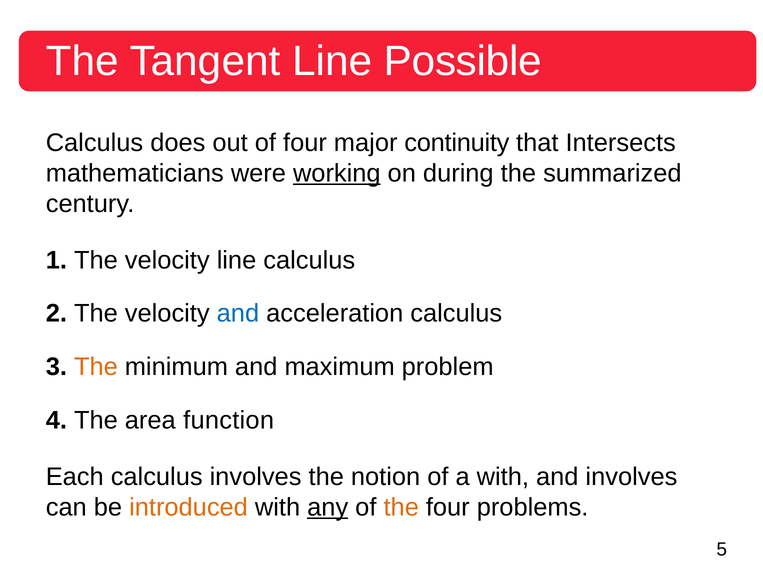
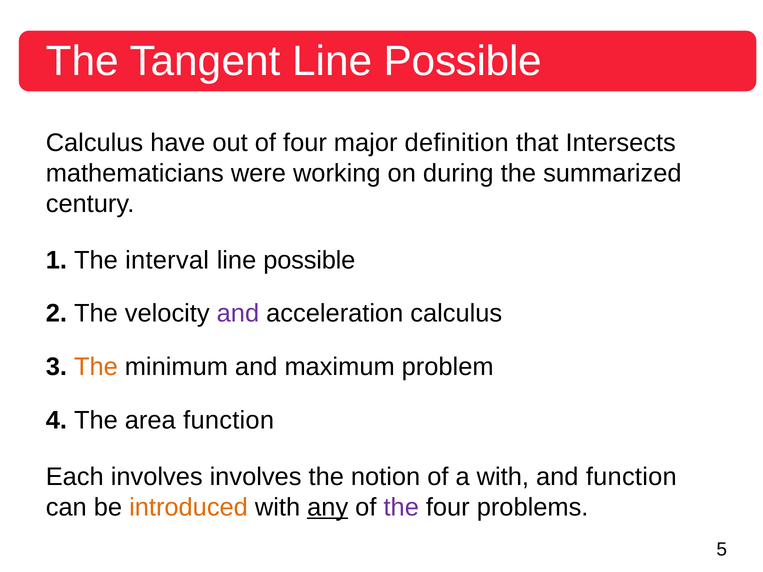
does: does -> have
continuity: continuity -> definition
working underline: present -> none
1 The velocity: velocity -> interval
calculus at (309, 260): calculus -> possible
and at (238, 314) colour: blue -> purple
Each calculus: calculus -> involves
and involves: involves -> function
the at (401, 507) colour: orange -> purple
